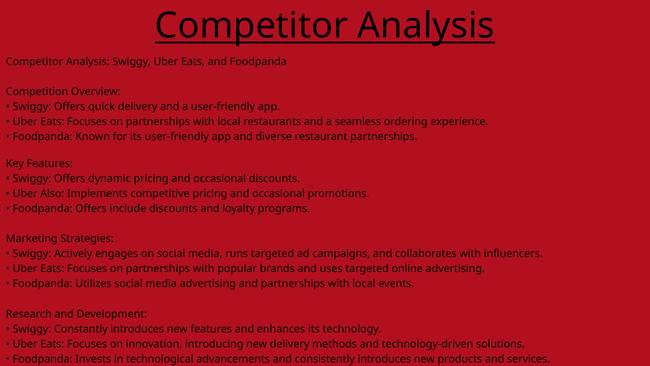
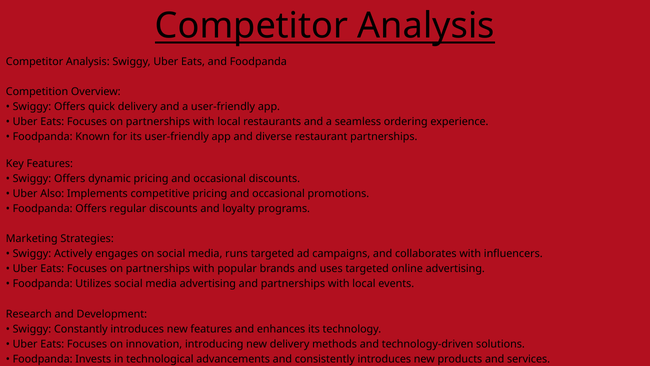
include: include -> regular
